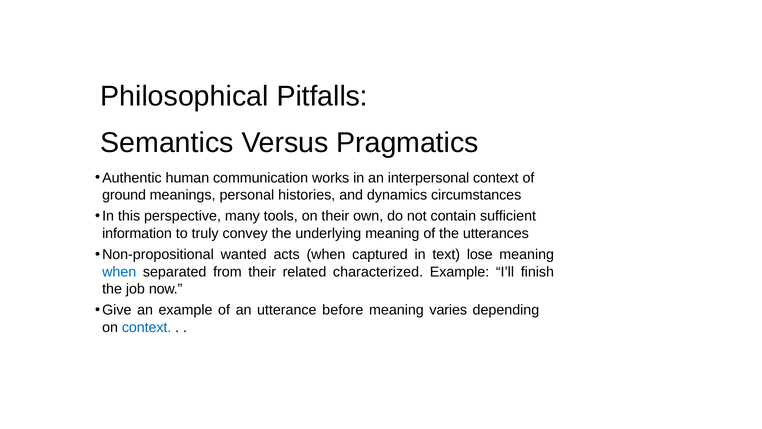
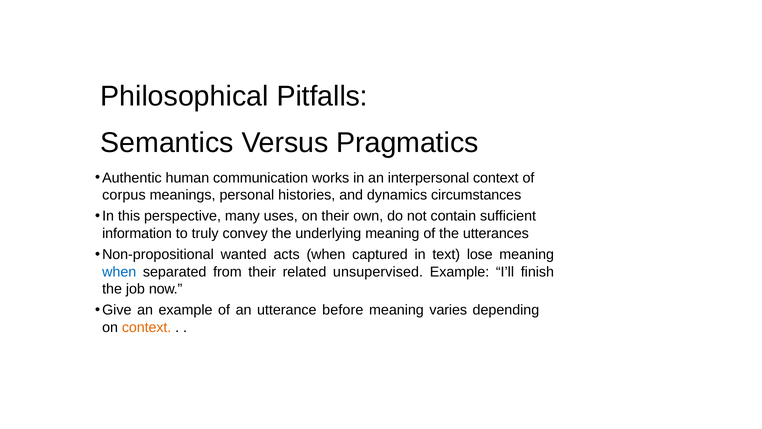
ground: ground -> corpus
tools: tools -> uses
characterized: characterized -> unsupervised
context at (147, 327) colour: blue -> orange
